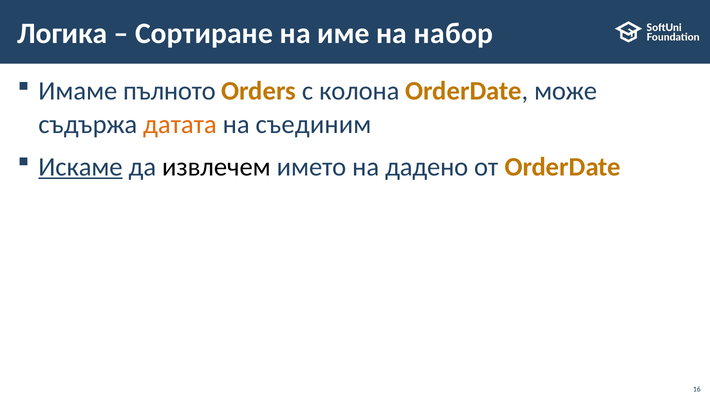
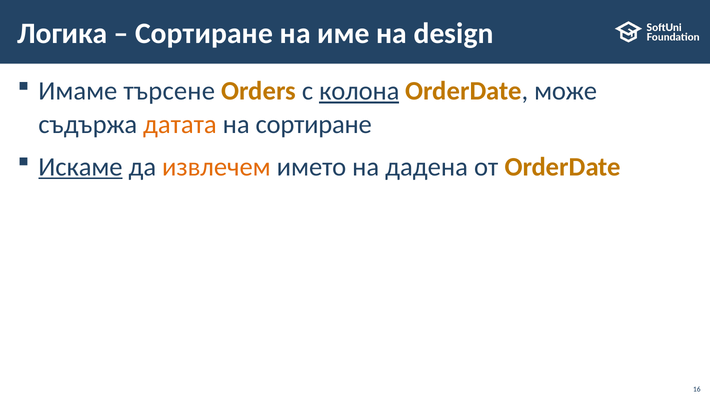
набор: набор -> design
пълното: пълното -> търсене
колона underline: none -> present
на съединим: съединим -> сортиране
извлечем colour: black -> orange
дадено: дадено -> дадена
